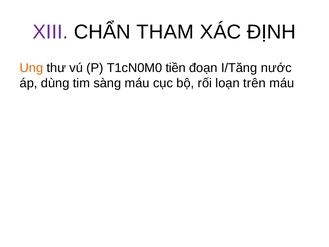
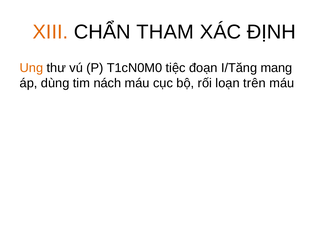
XIII colour: purple -> orange
tiền: tiền -> tiệc
nước: nước -> mang
sàng: sàng -> nách
